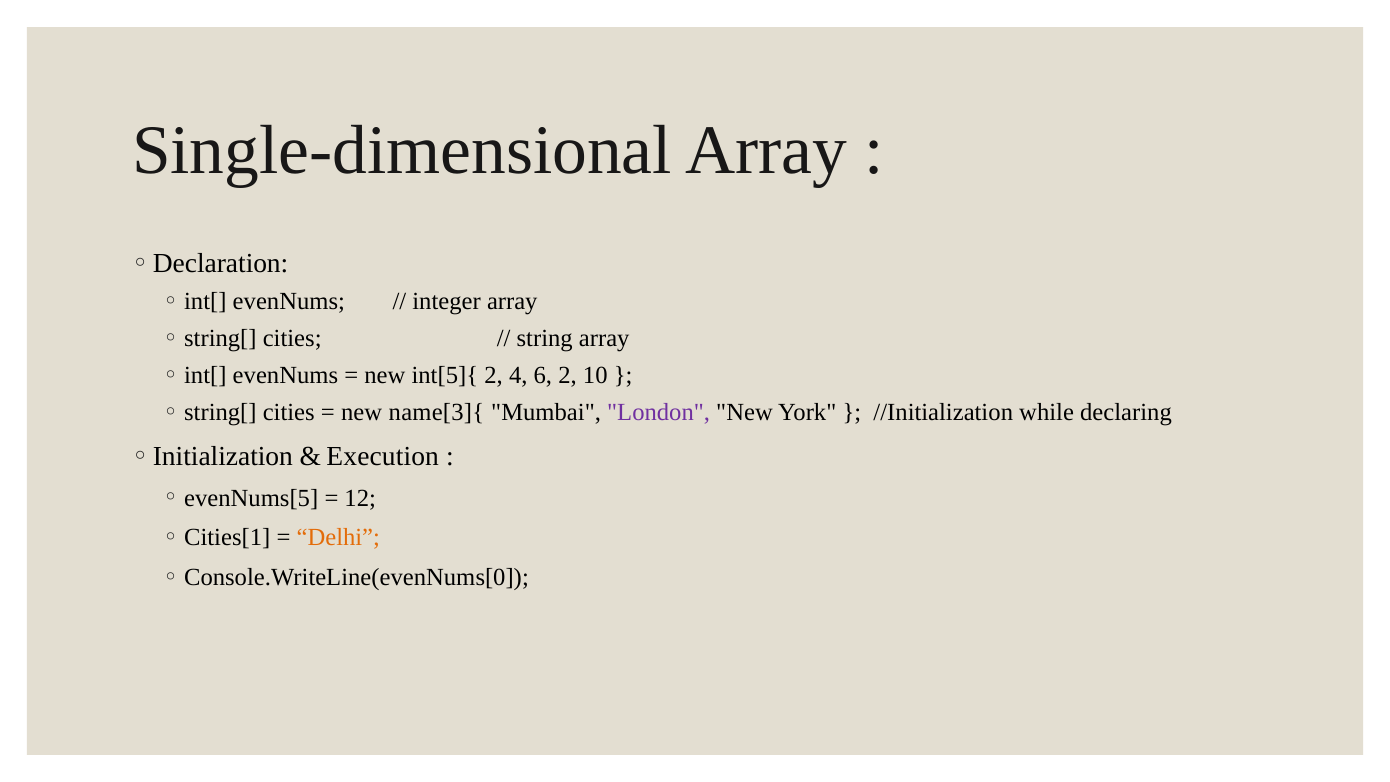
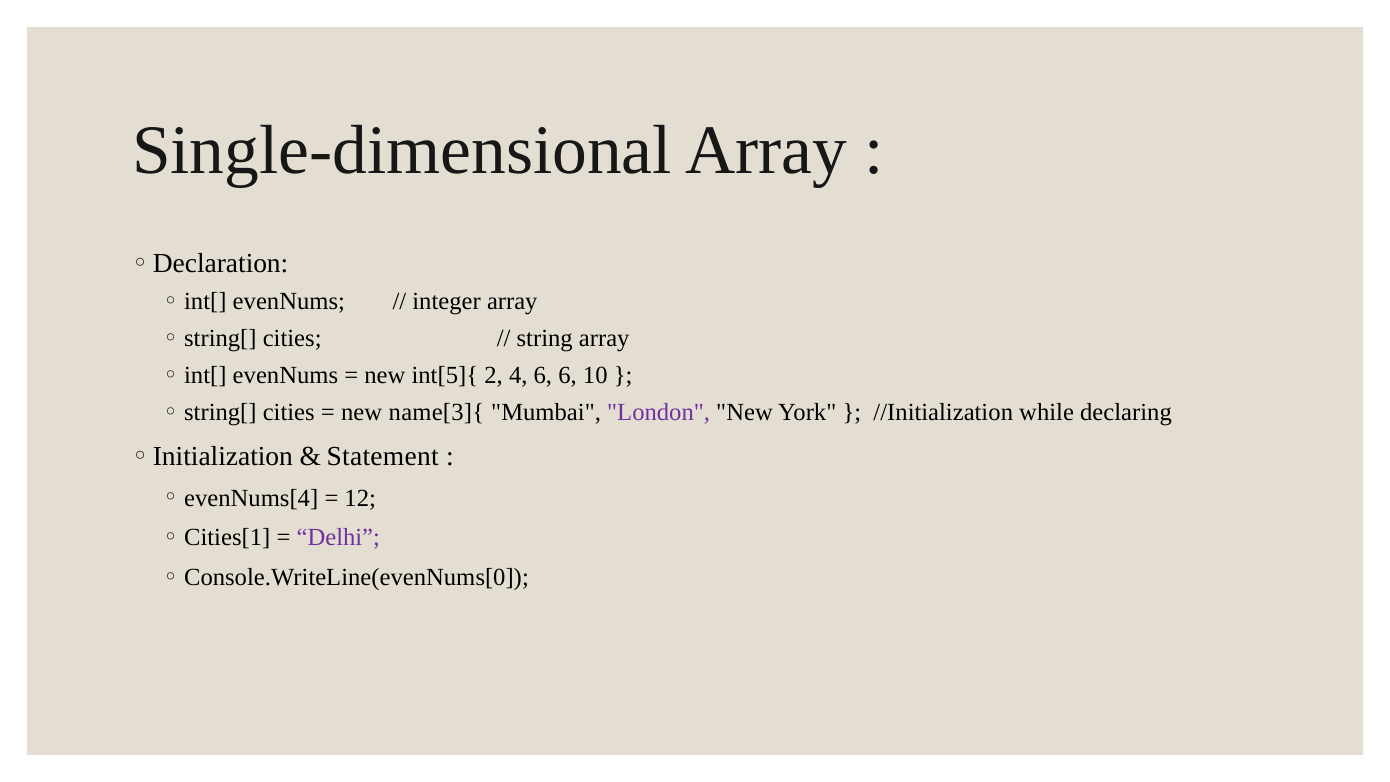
6 2: 2 -> 6
Execution: Execution -> Statement
evenNums[5: evenNums[5 -> evenNums[4
Delhi colour: orange -> purple
